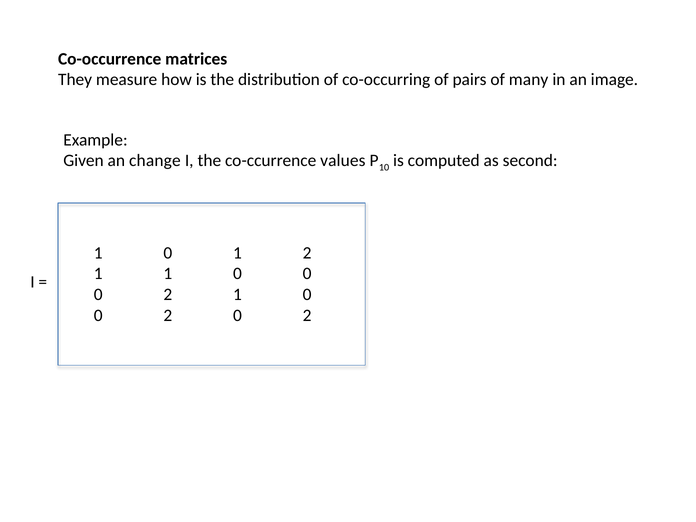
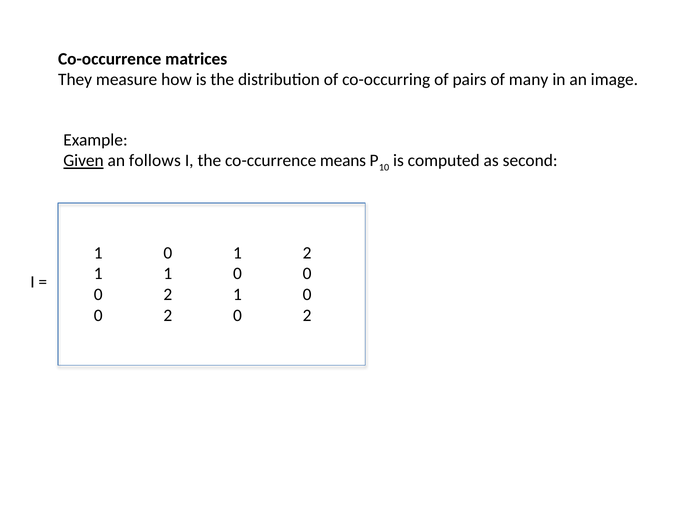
Given underline: none -> present
change: change -> follows
values: values -> means
